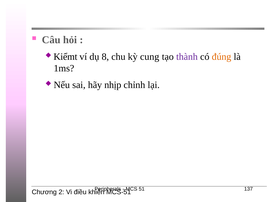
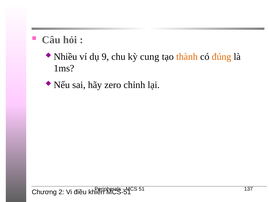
Kiểmt: Kiểmt -> Nhiều
8: 8 -> 9
thành colour: purple -> orange
nhịp: nhịp -> zero
